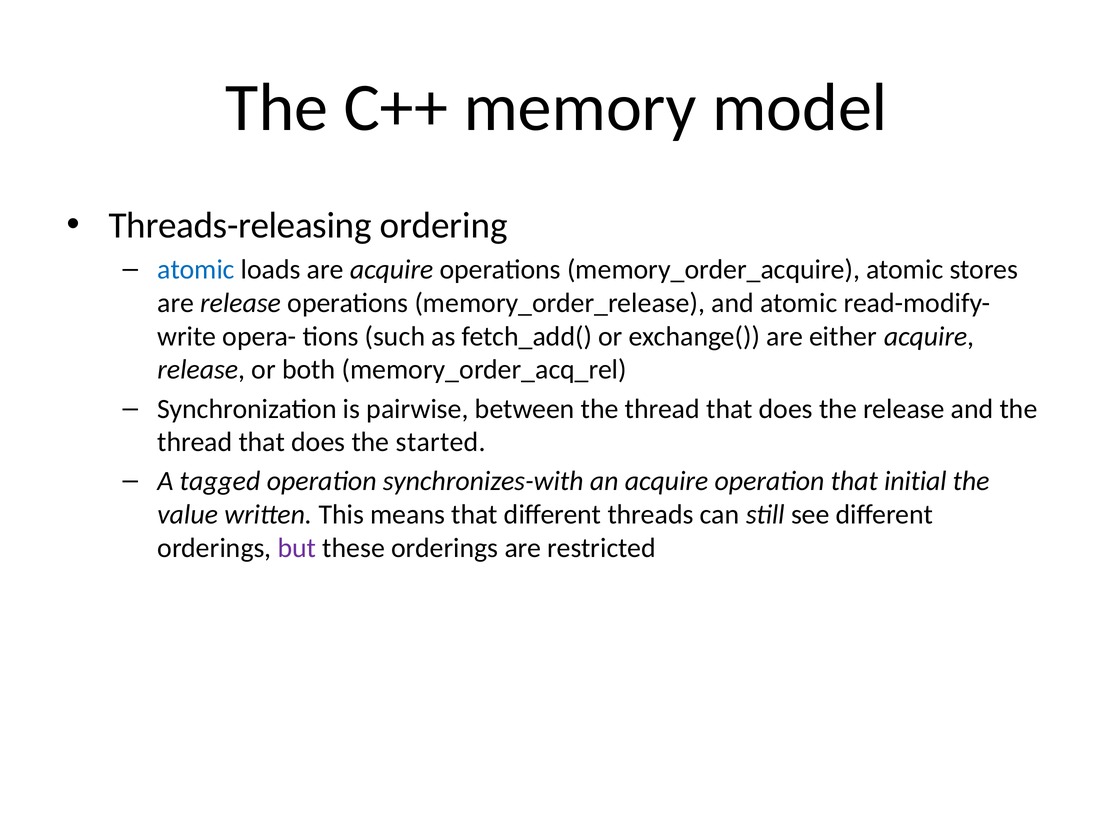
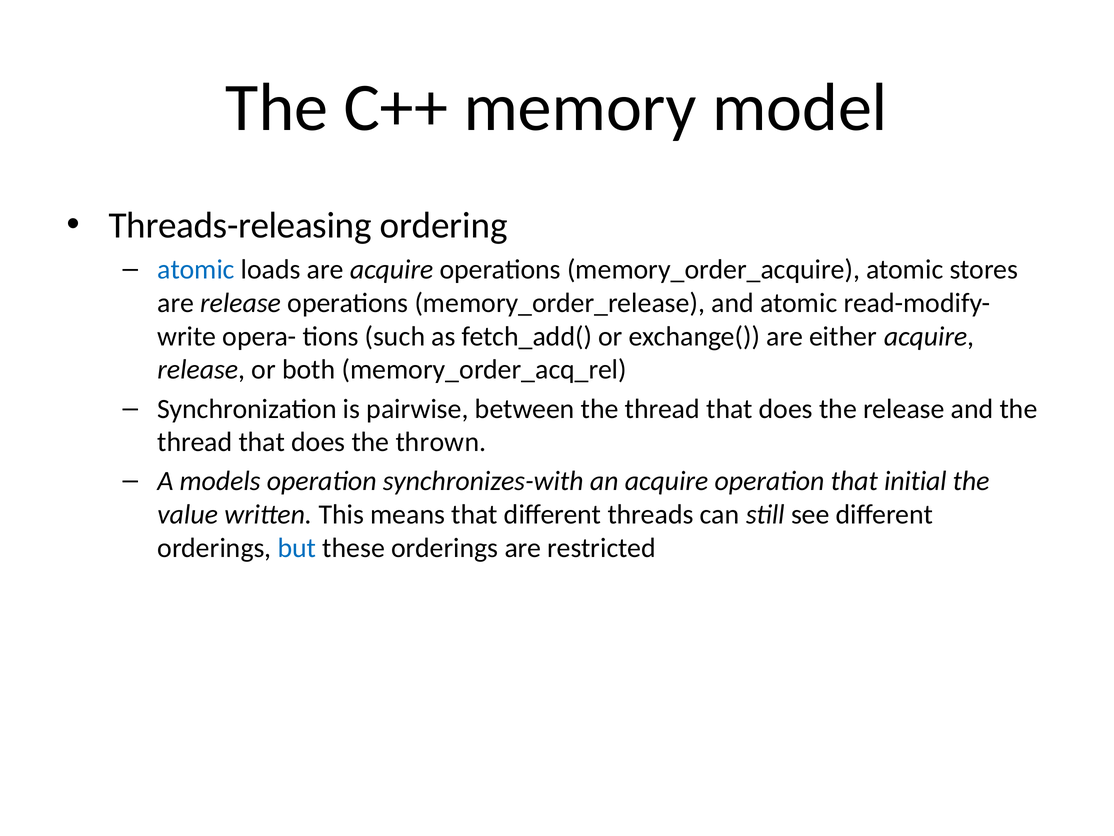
started: started -> thrown
tagged: tagged -> models
but colour: purple -> blue
